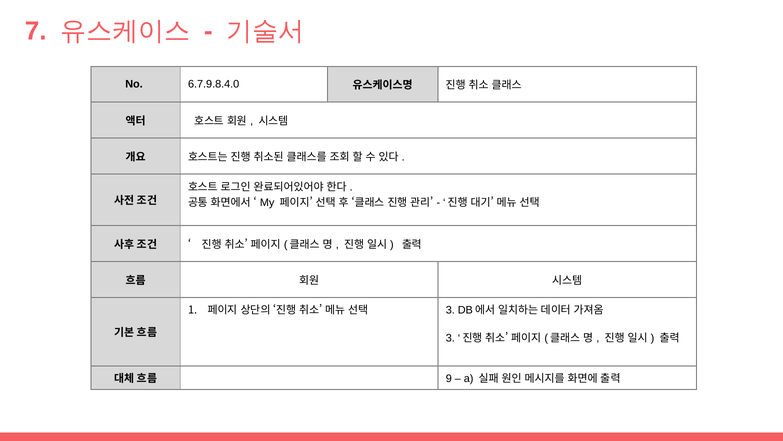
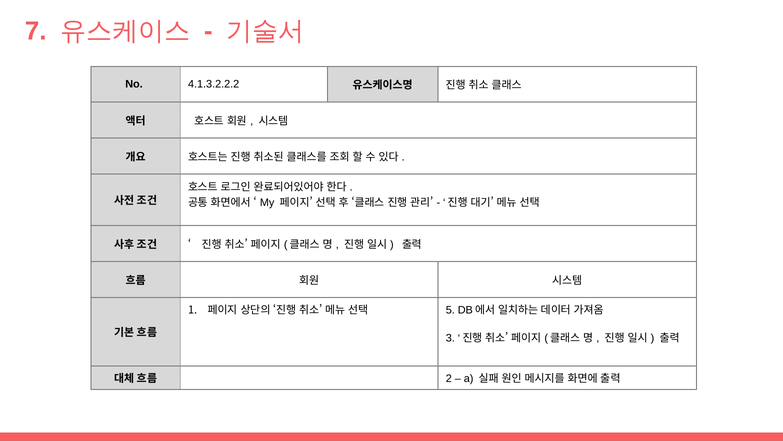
6.7.9.8.4.0: 6.7.9.8.4.0 -> 4.1.3.2.2.2
3 at (450, 310): 3 -> 5
9: 9 -> 2
